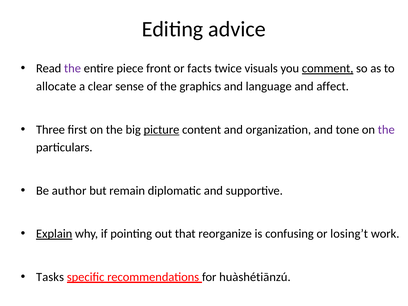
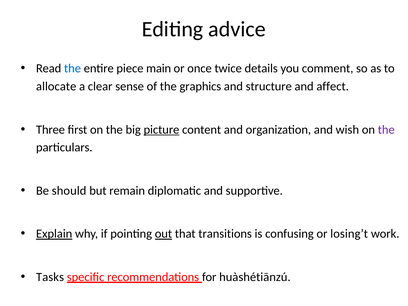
the at (73, 69) colour: purple -> blue
front: front -> main
facts: facts -> once
visuals: visuals -> details
comment underline: present -> none
language: language -> structure
tone: tone -> wish
author: author -> should
out underline: none -> present
reorganize: reorganize -> transitions
